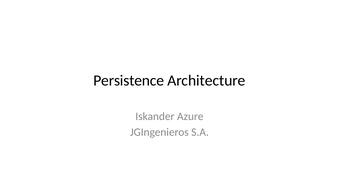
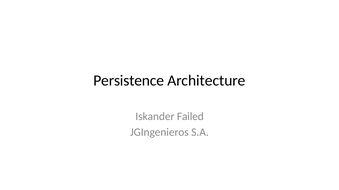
Azure: Azure -> Failed
